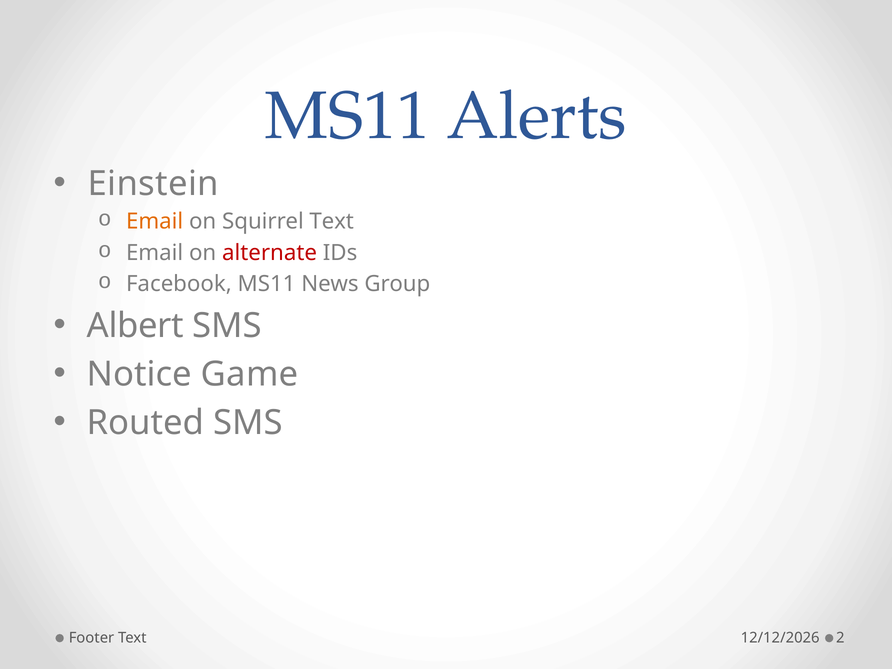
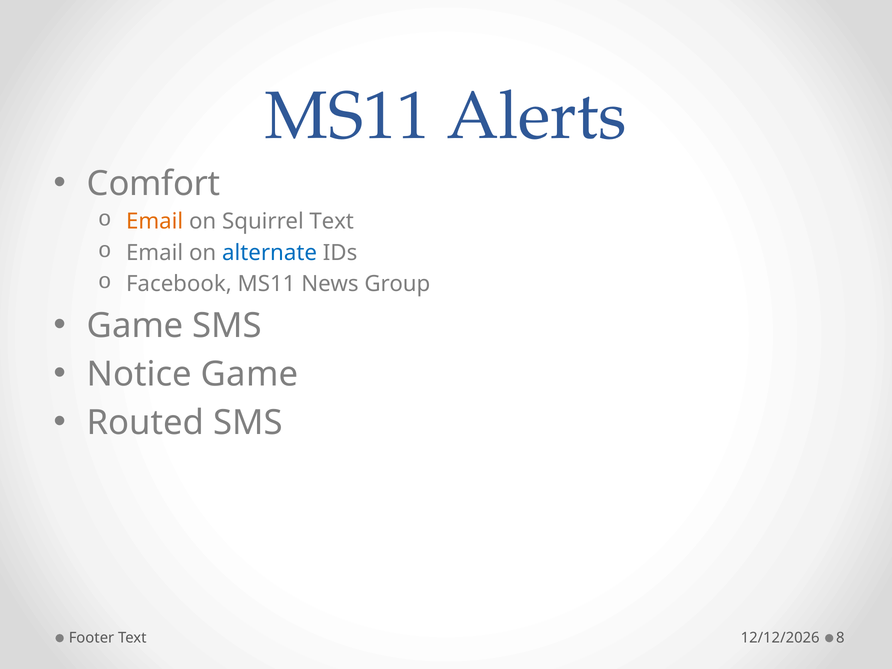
Einstein: Einstein -> Comfort
alternate colour: red -> blue
Albert at (135, 326): Albert -> Game
2: 2 -> 8
